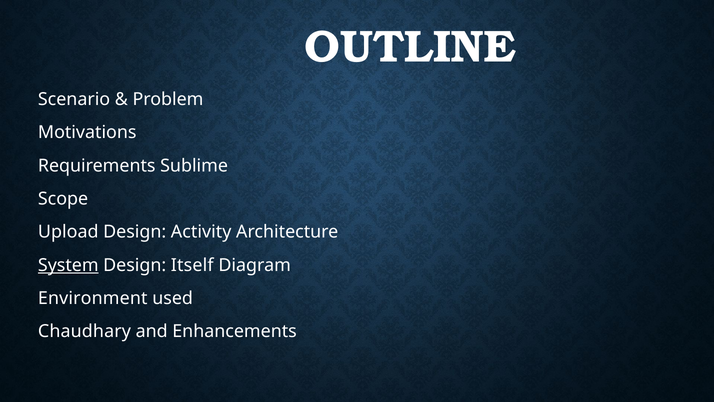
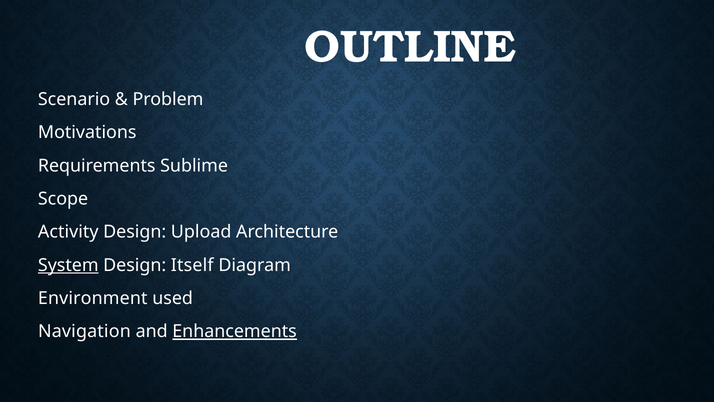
Upload: Upload -> Activity
Activity: Activity -> Upload
Chaudhary: Chaudhary -> Navigation
Enhancements underline: none -> present
